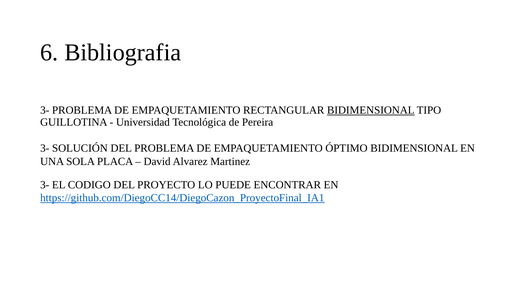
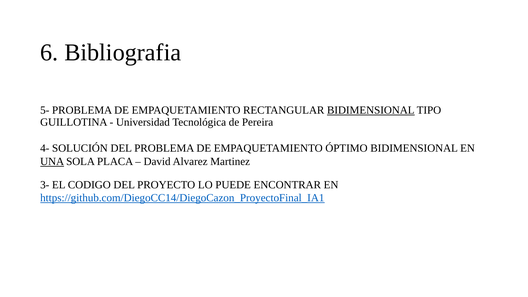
3- at (45, 110): 3- -> 5-
3- at (45, 148): 3- -> 4-
UNA underline: none -> present
